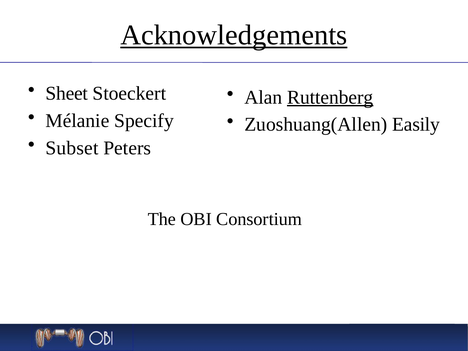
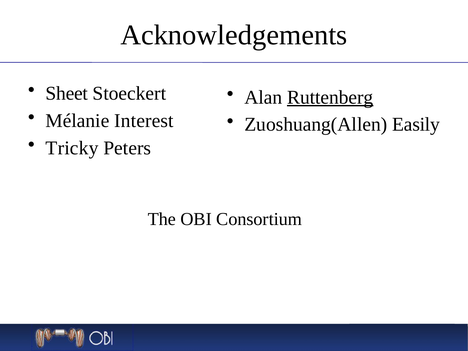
Acknowledgements underline: present -> none
Specify: Specify -> Interest
Subset: Subset -> Tricky
